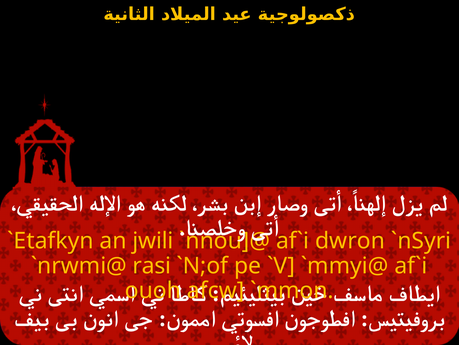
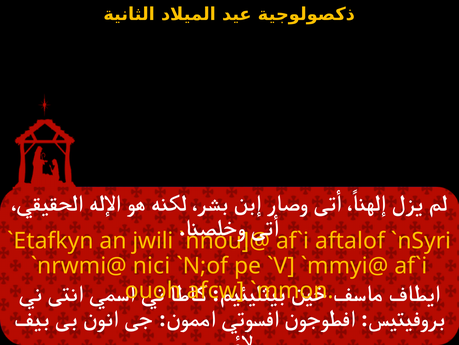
dwron: dwron -> aftalof
rasi: rasi -> nici
